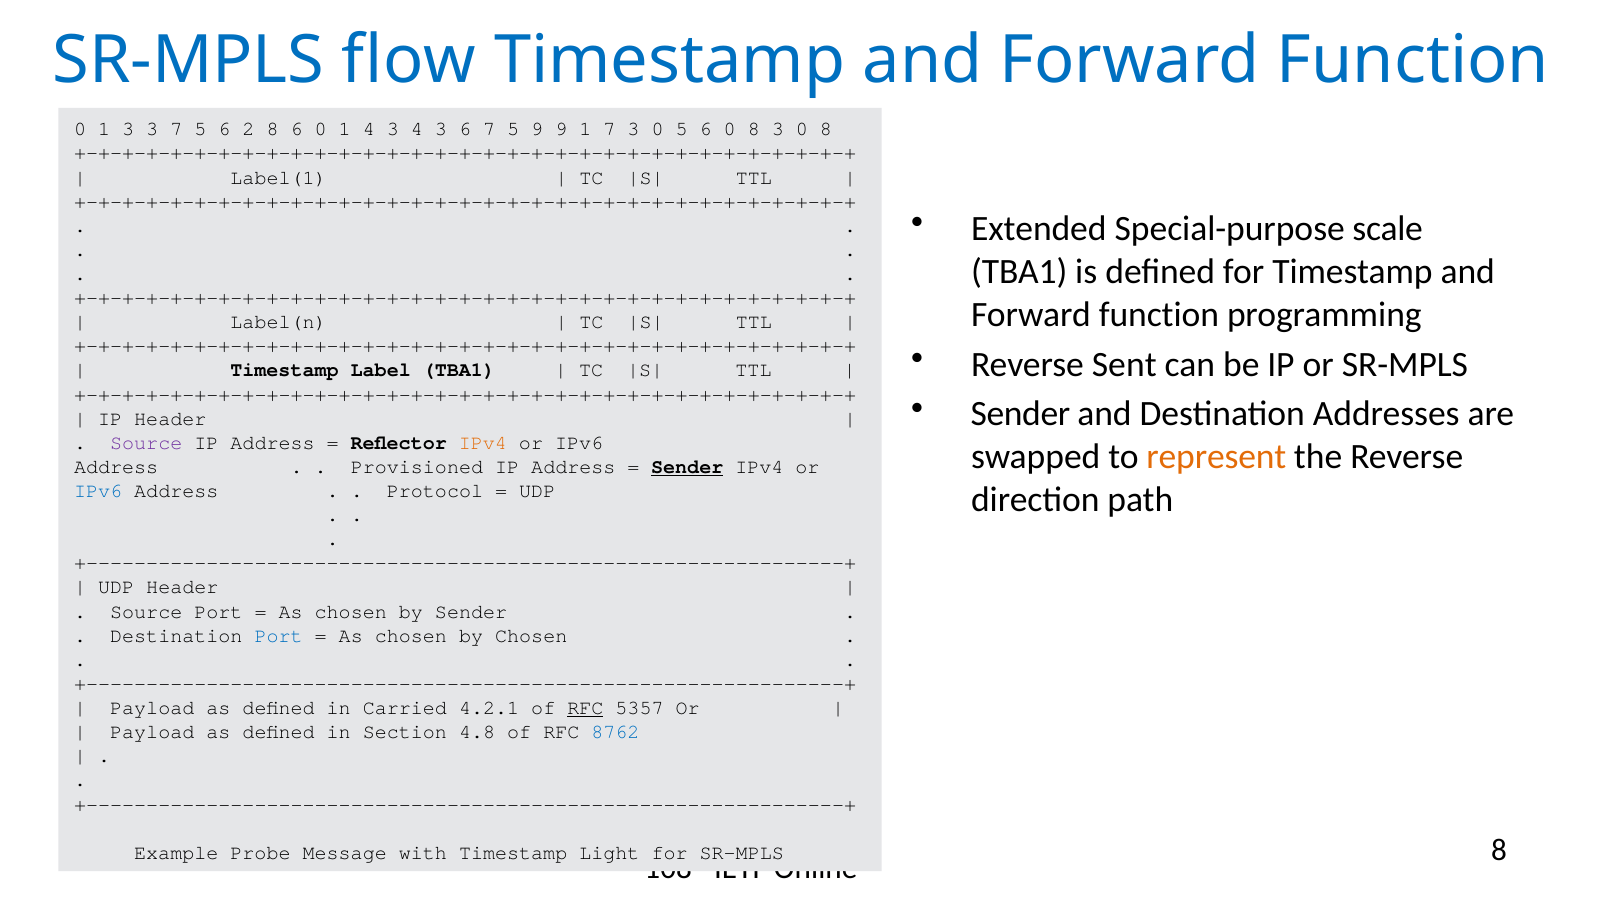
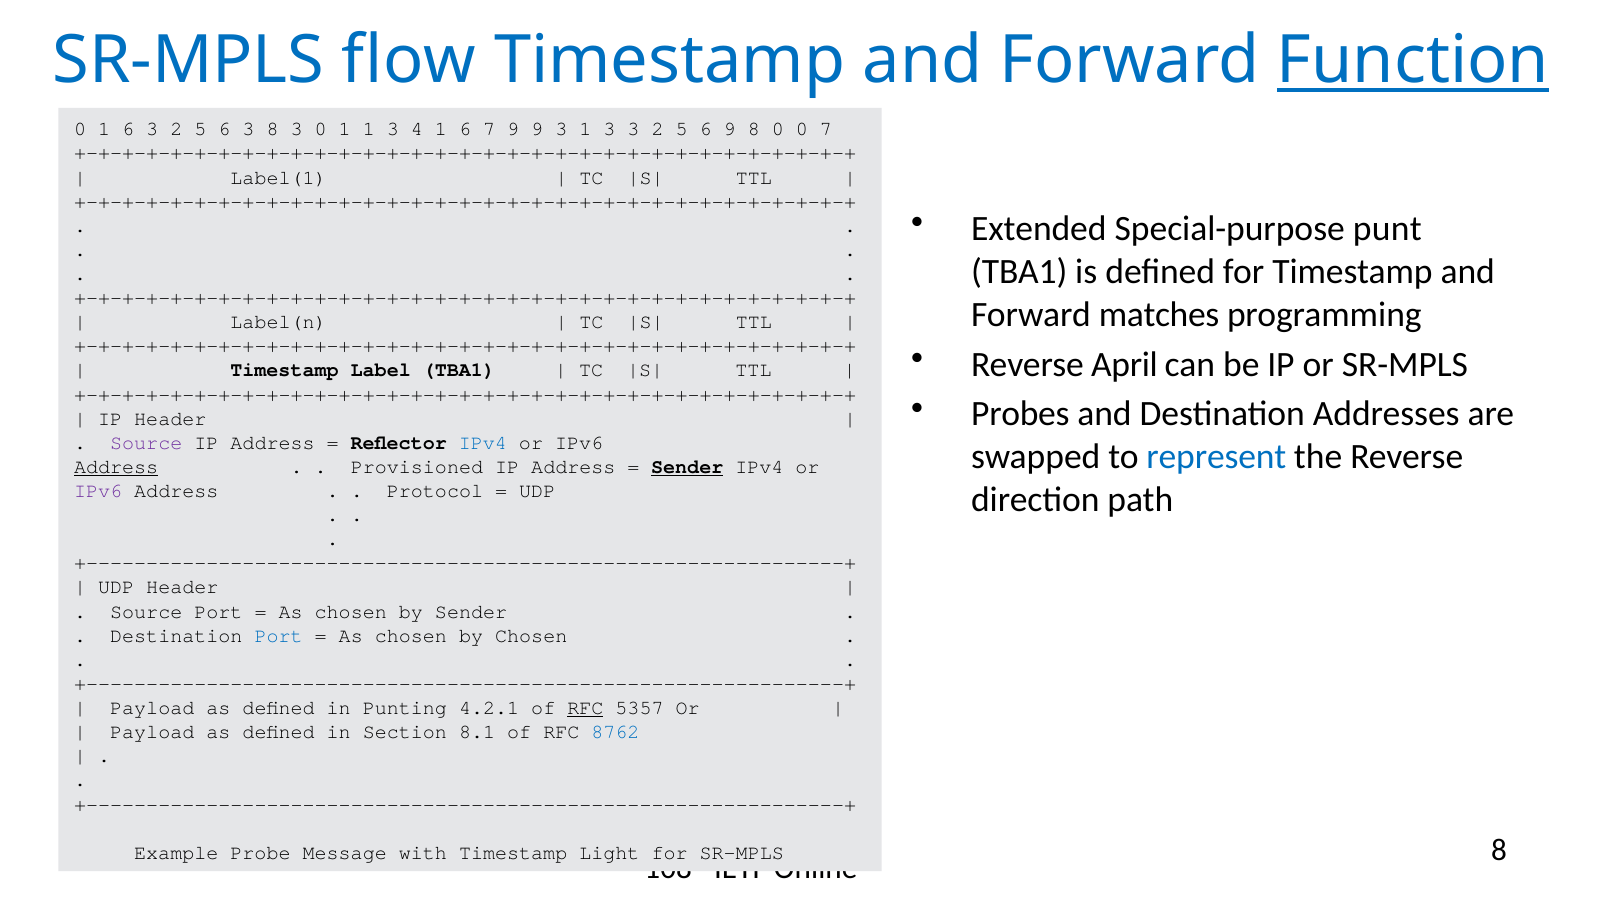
Function at (1413, 61) underline: none -> present
0 1 3: 3 -> 6
7 at (176, 129): 7 -> 2
5 6 2: 2 -> 3
8 6: 6 -> 3
1 4: 4 -> 1
3 4 3: 3 -> 1
6 7 5: 5 -> 9
9 9: 9 -> 3
7 at (609, 129): 7 -> 3
0 at (658, 129): 0 -> 2
5 6 0: 0 -> 9
3 at (778, 129): 3 -> 0
8 at (826, 129): 8 -> 7
scale: scale -> punt
function at (1159, 314): function -> matches
Sent: Sent -> April
Sender at (1020, 414): Sender -> Probes
IPv4 at (483, 443) colour: orange -> blue
represent colour: orange -> blue
Address at (116, 467) underline: none -> present
IPv6 at (98, 491) colour: blue -> purple
Carried: Carried -> Punting
4.8: 4.8 -> 8.1
